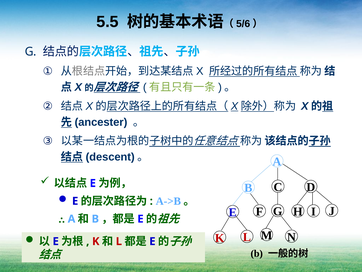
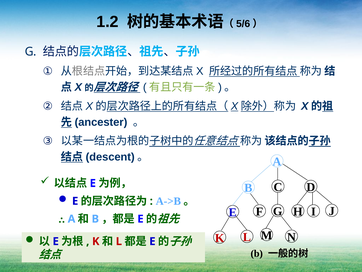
5.5: 5.5 -> 1.2
